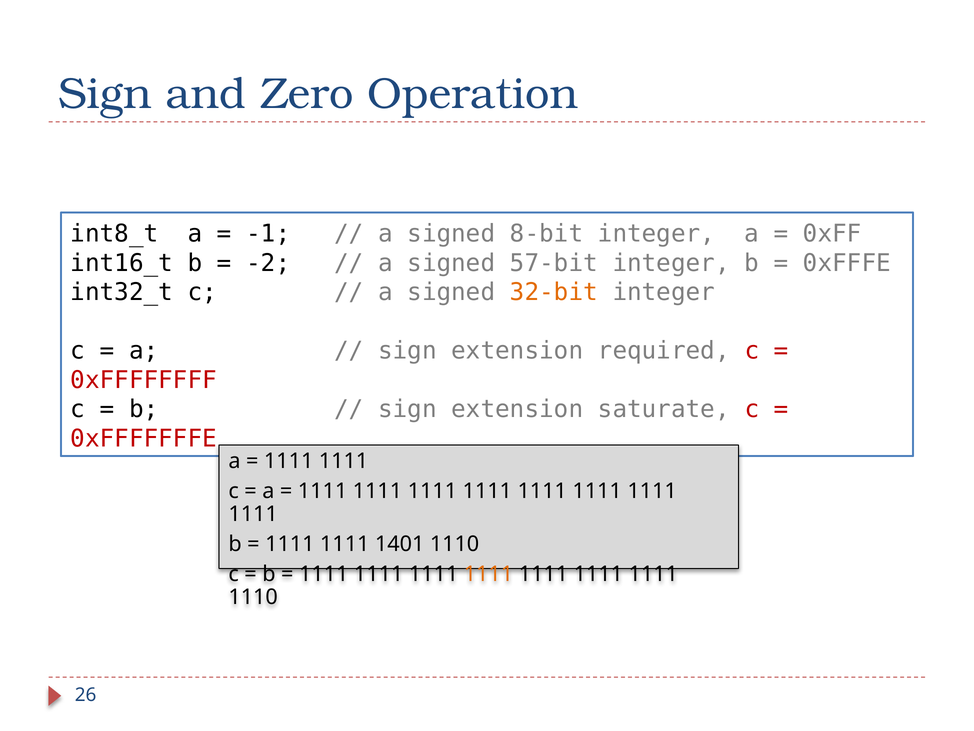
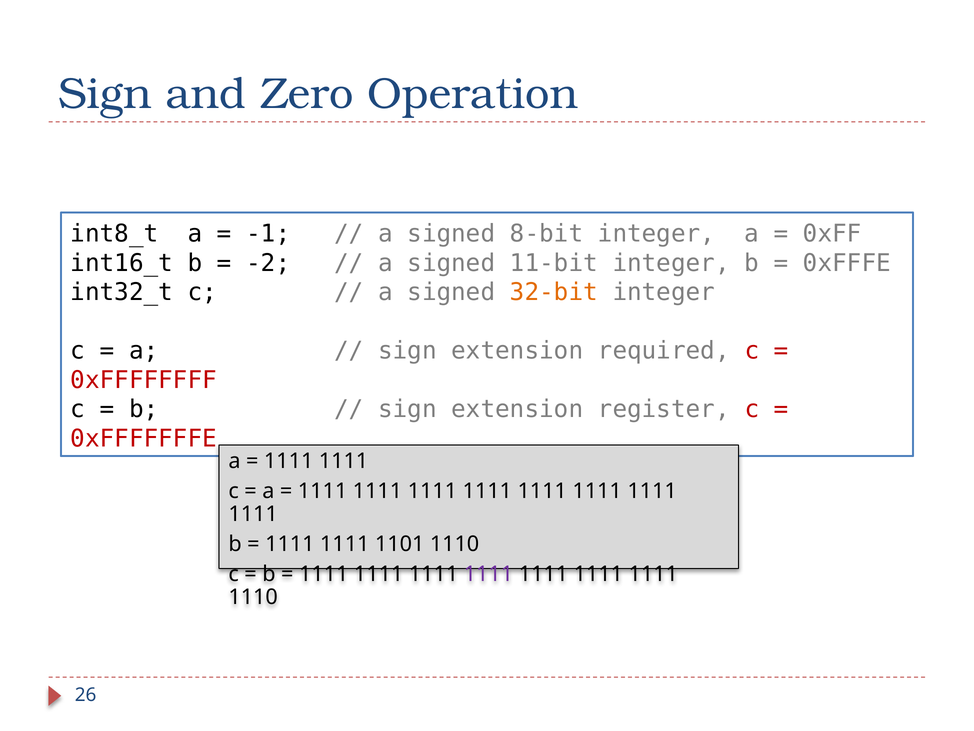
57-bit: 57-bit -> 11-bit
saturate: saturate -> register
1401: 1401 -> 1101
1111 at (488, 574) colour: orange -> purple
